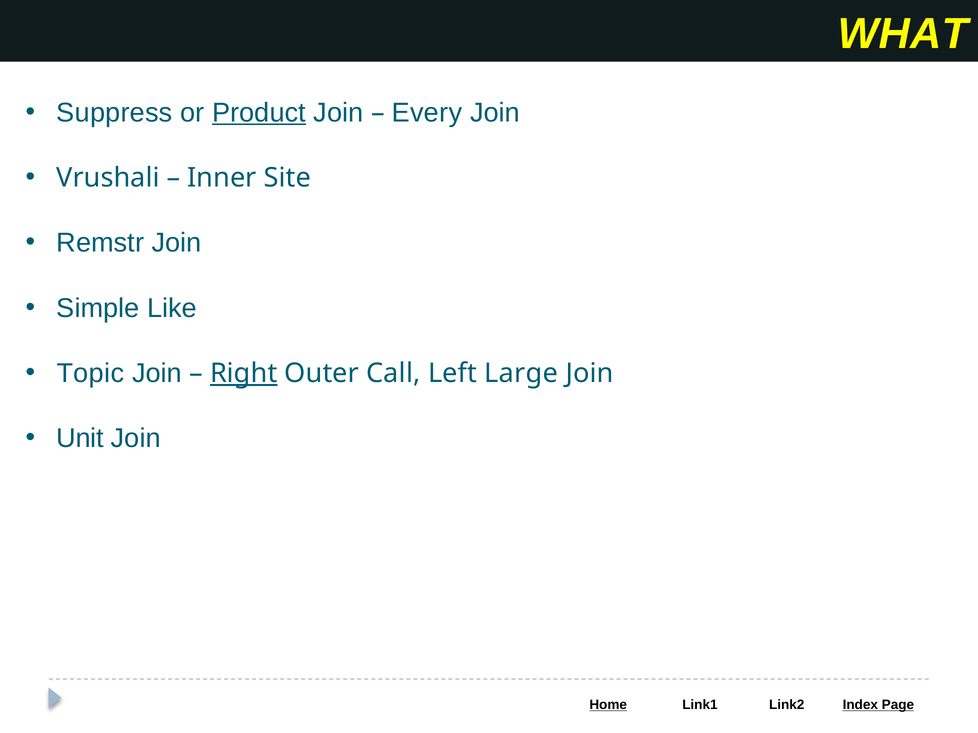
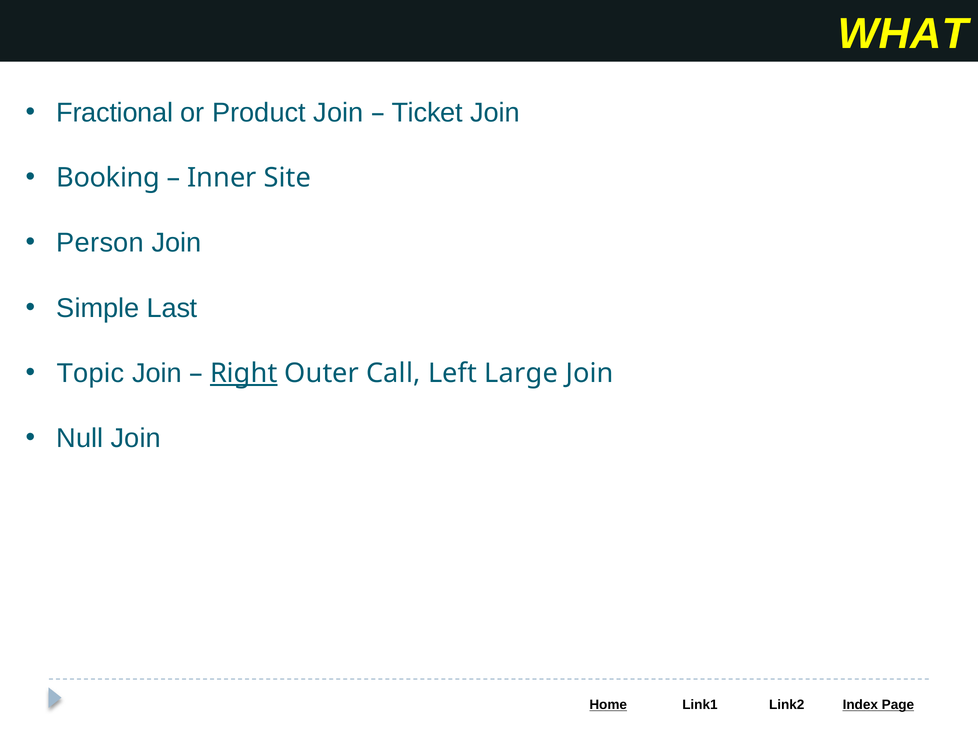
Suppress: Suppress -> Fractional
Product underline: present -> none
Every: Every -> Ticket
Vrushali: Vrushali -> Booking
Remstr: Remstr -> Person
Like: Like -> Last
Unit: Unit -> Null
